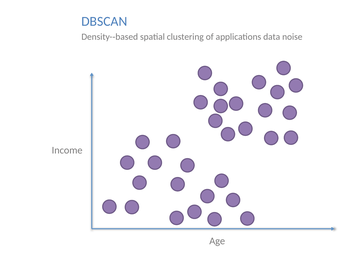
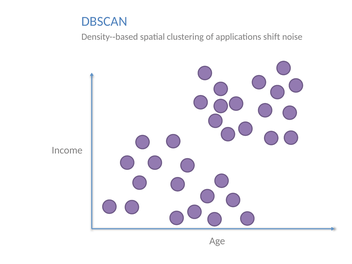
data: data -> shift
